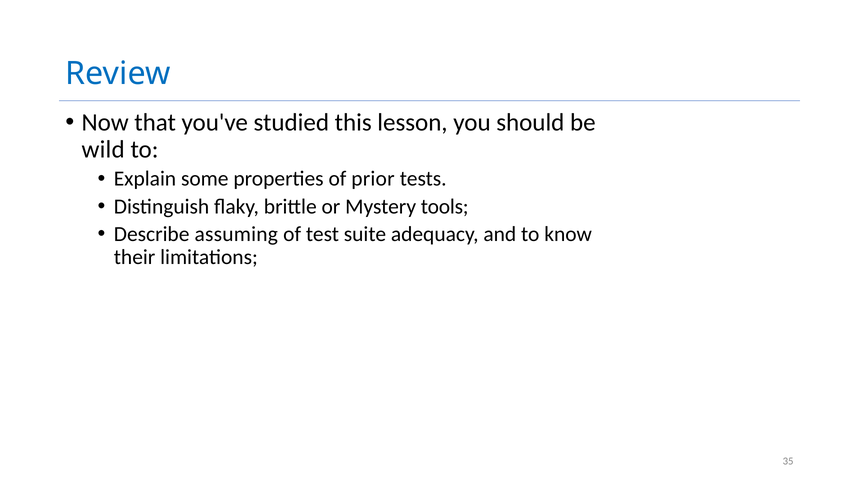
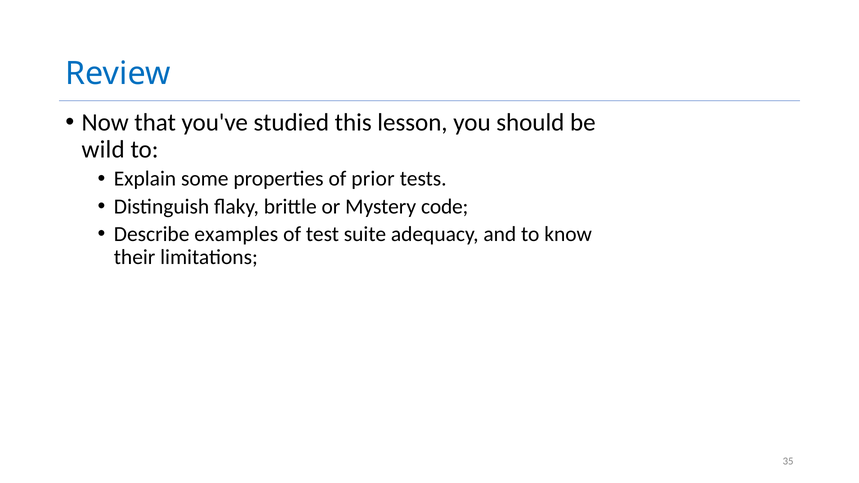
tools: tools -> code
assuming: assuming -> examples
